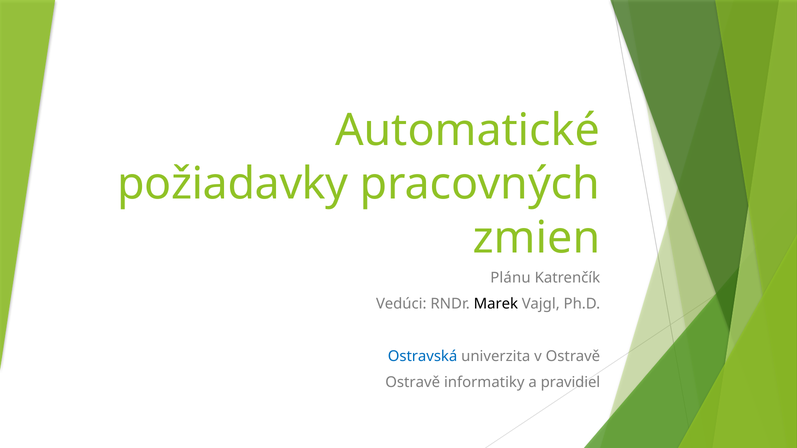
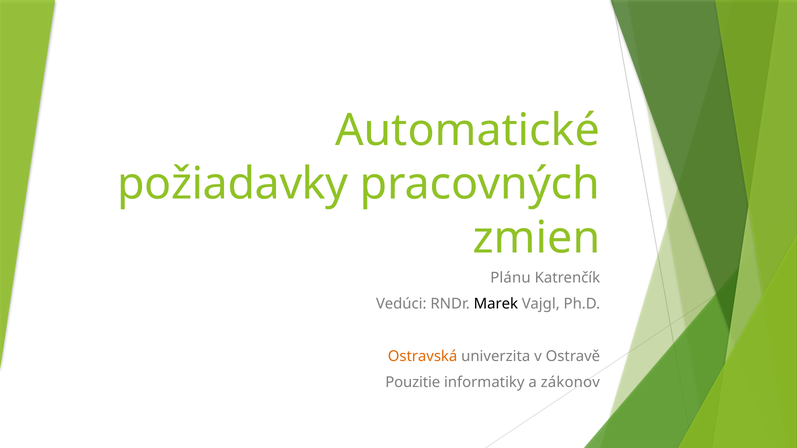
Ostravská colour: blue -> orange
Ostravě at (413, 383): Ostravě -> Pouzitie
pravidiel: pravidiel -> zákonov
